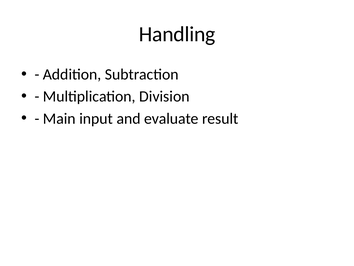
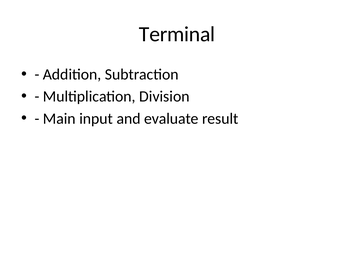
Handling: Handling -> Terminal
